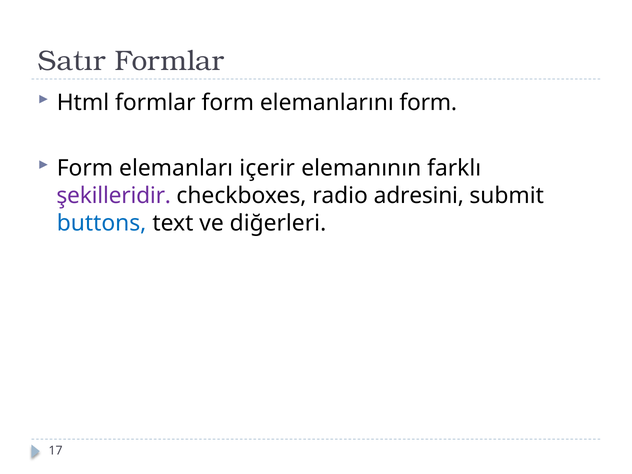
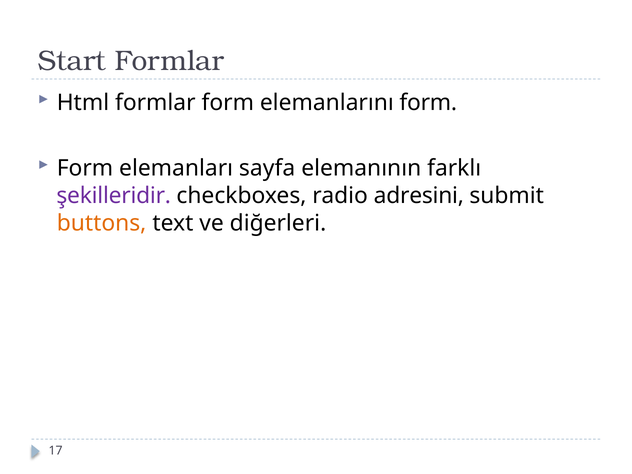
Satır: Satır -> Start
içerir: içerir -> sayfa
buttons colour: blue -> orange
